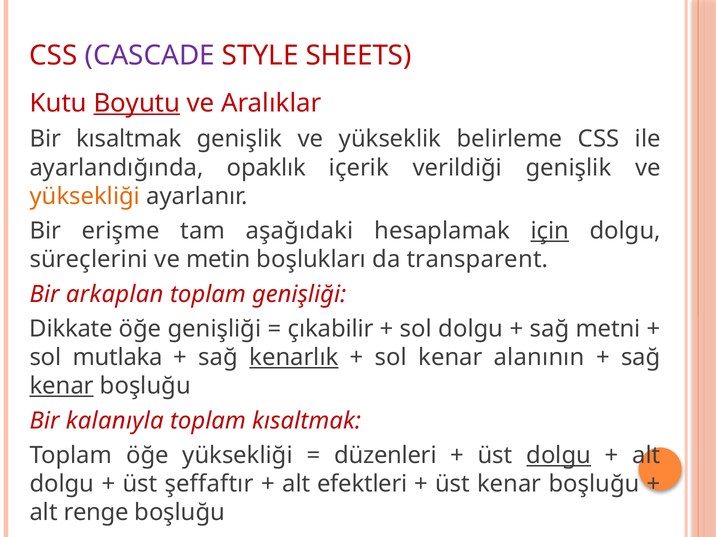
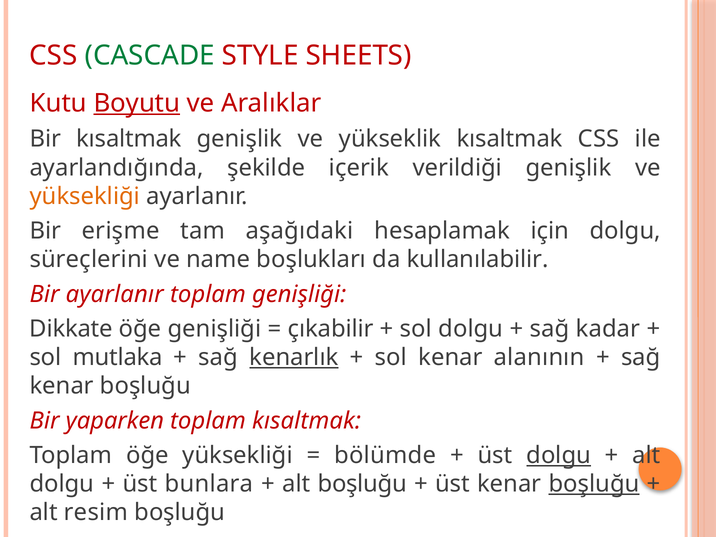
CASCADE colour: purple -> green
yükseklik belirleme: belirleme -> kısaltmak
opaklık: opaklık -> şekilde
için underline: present -> none
metin: metin -> name
transparent: transparent -> kullanılabilir
Bir arkaplan: arkaplan -> ayarlanır
metni: metni -> kadar
kenar at (62, 386) underline: present -> none
kalanıyla: kalanıyla -> yaparken
düzenleri: düzenleri -> bölümde
şeffaftır: şeffaftır -> bunlara
alt efektleri: efektleri -> boşluğu
boşluğu at (594, 484) underline: none -> present
renge: renge -> resim
